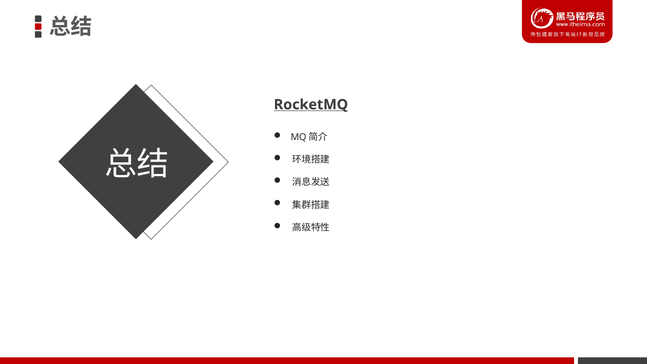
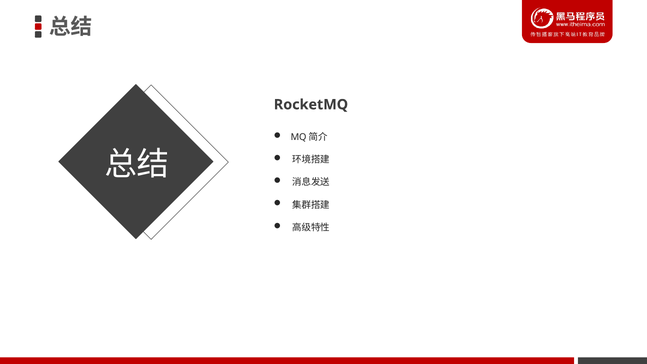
RocketMQ underline: present -> none
